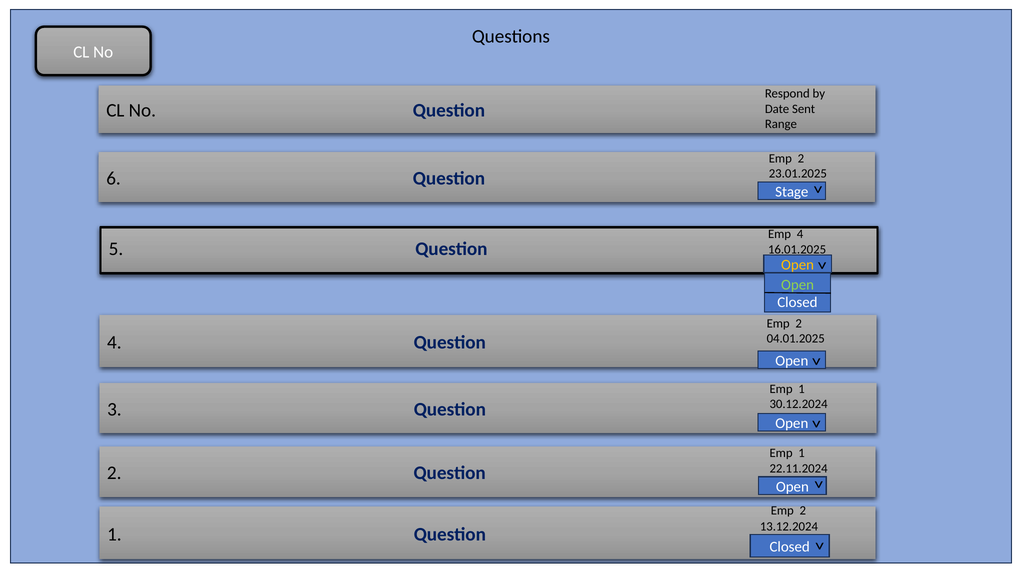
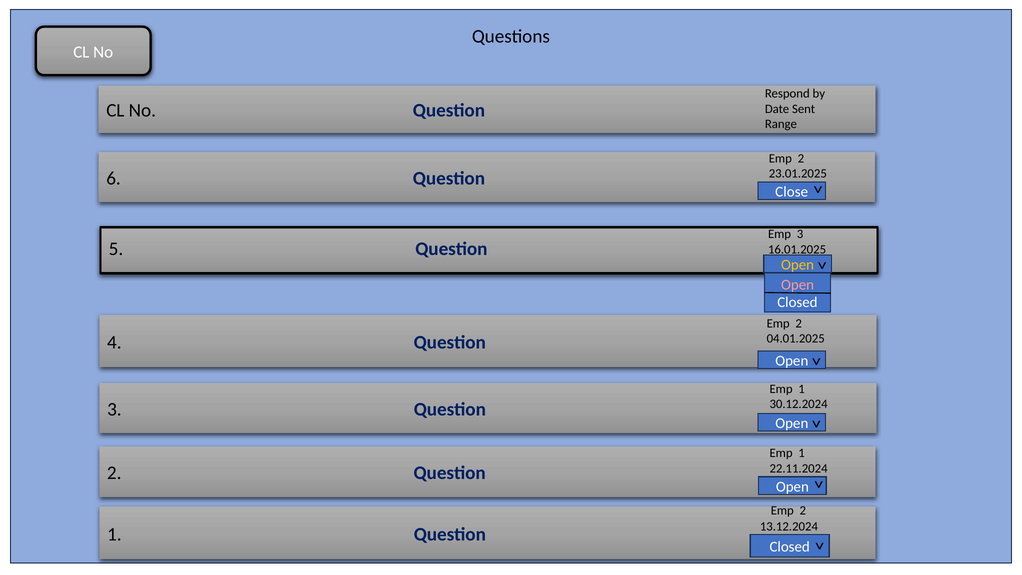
Stage: Stage -> Close
Emp 4: 4 -> 3
Open at (798, 285) colour: light green -> pink
